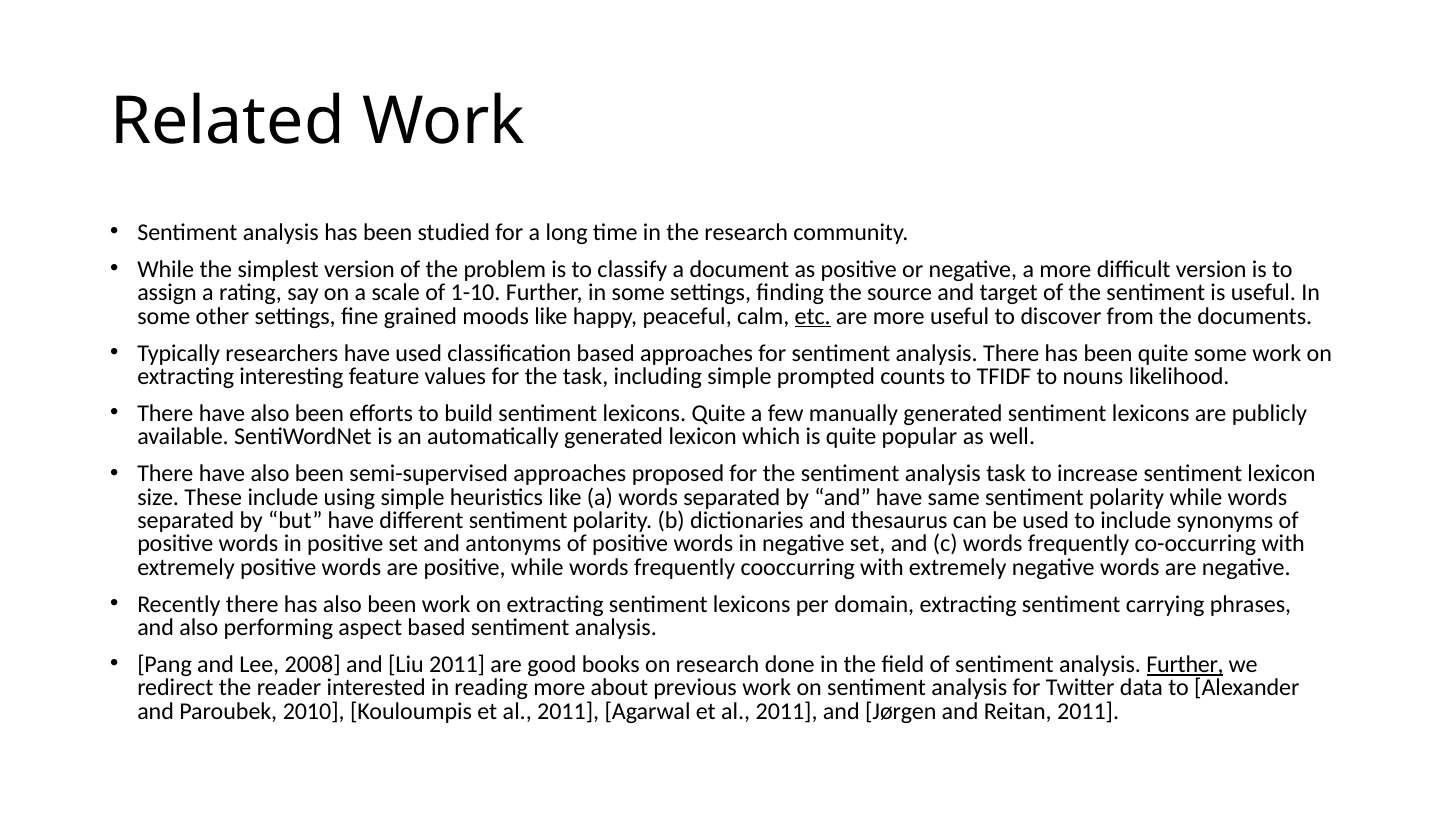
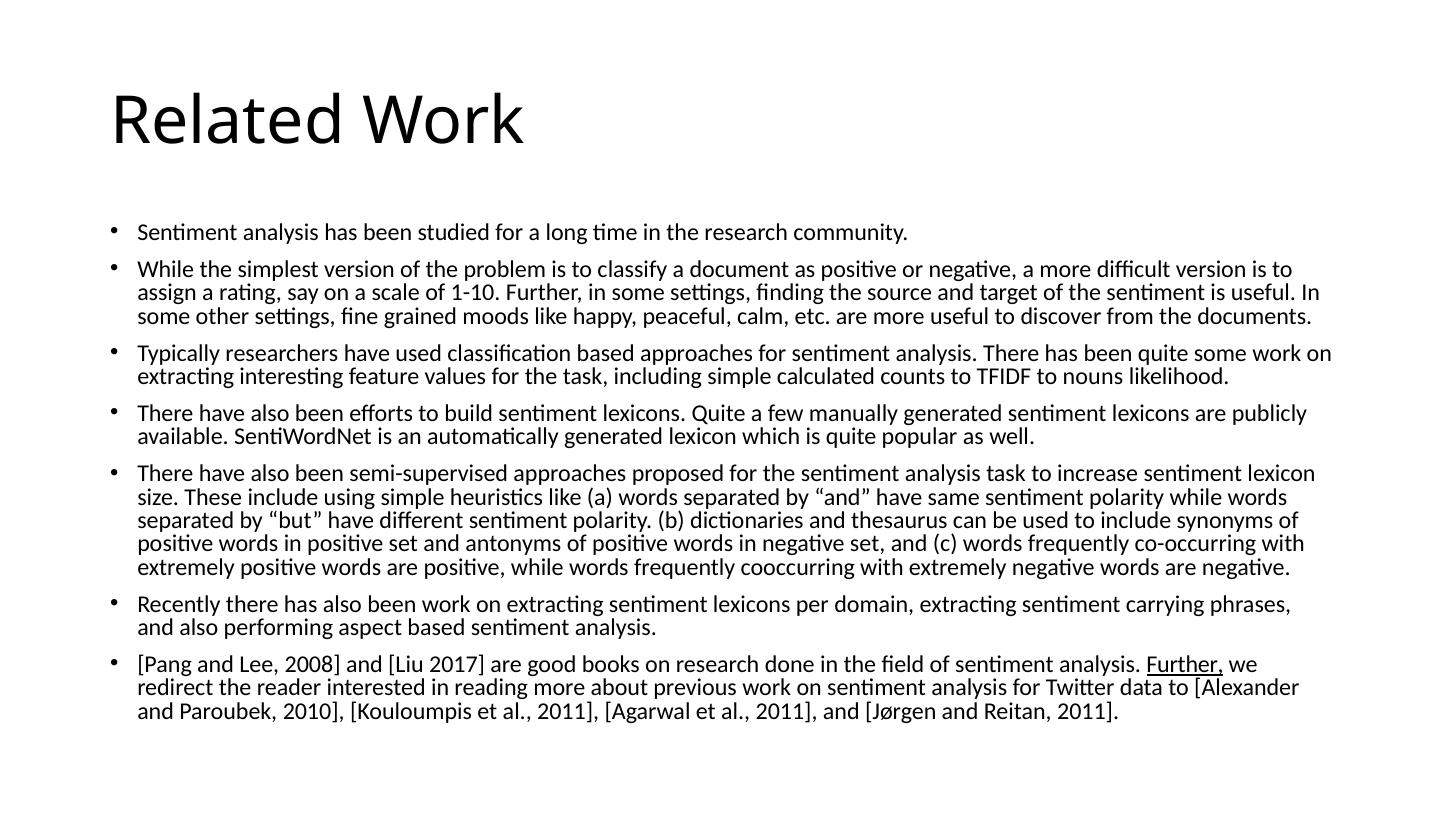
etc underline: present -> none
prompted: prompted -> calculated
Liu 2011: 2011 -> 2017
